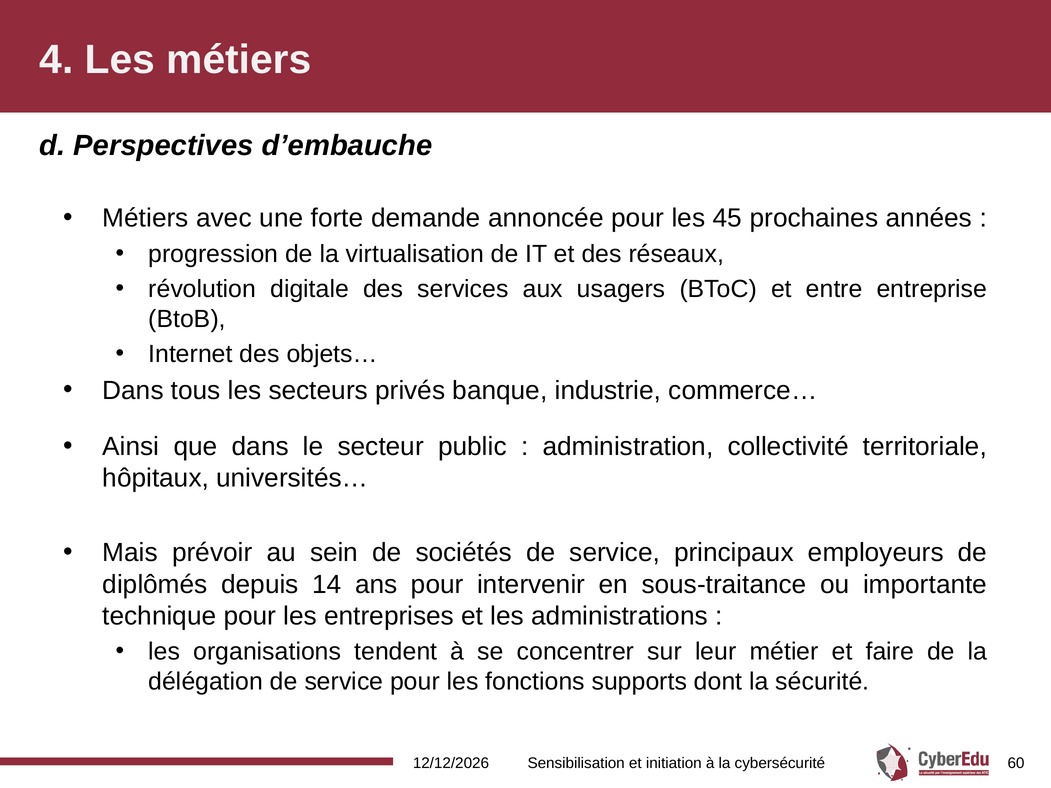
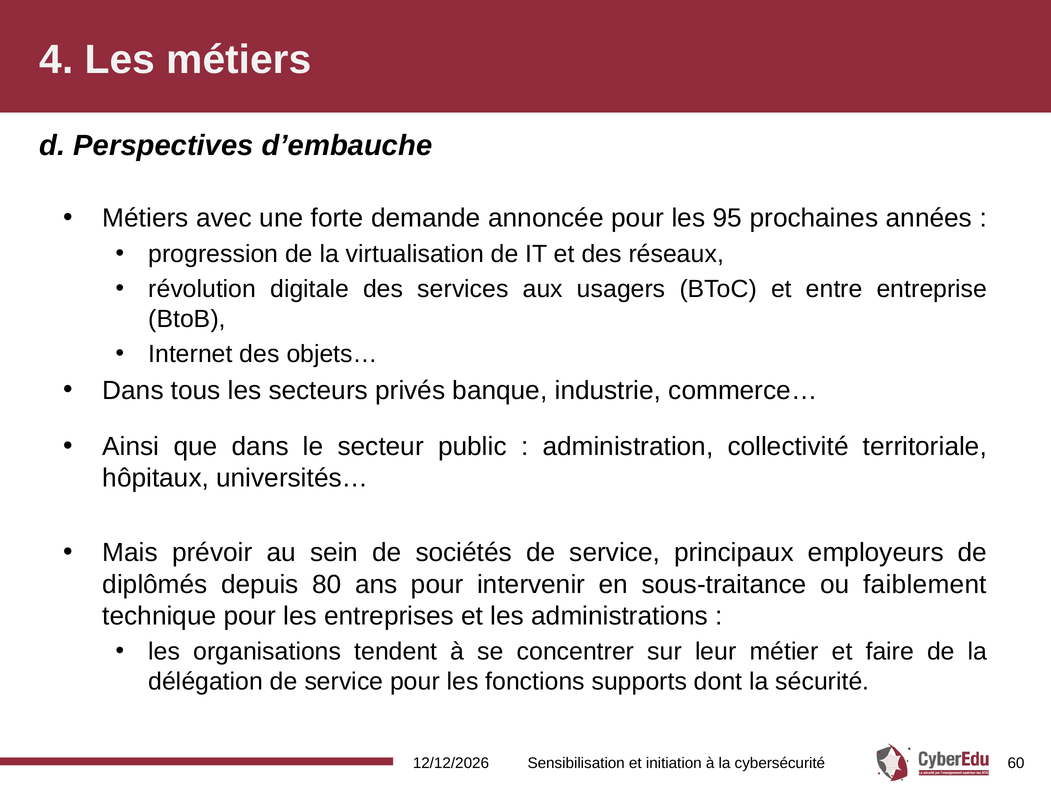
45: 45 -> 95
14: 14 -> 80
importante: importante -> faiblement
